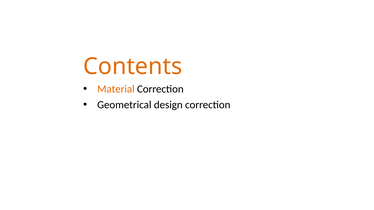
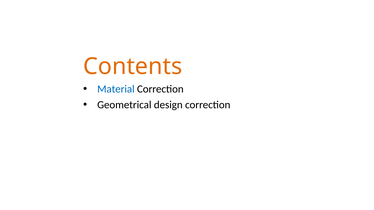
Material colour: orange -> blue
